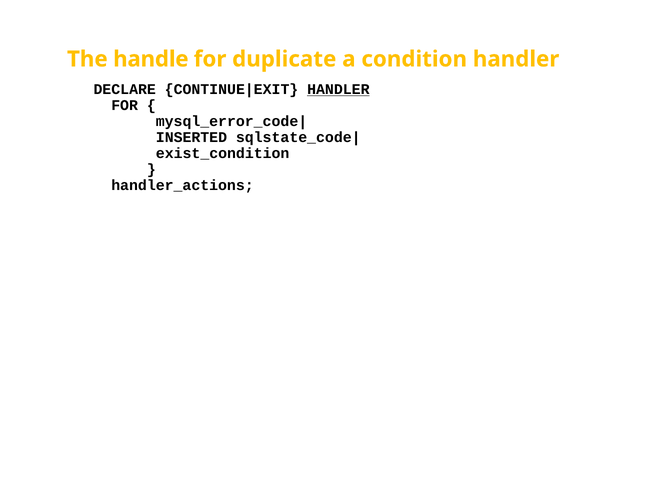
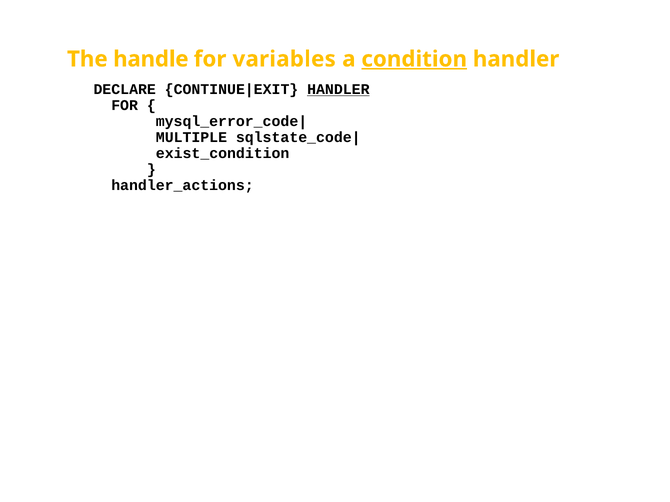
duplicate: duplicate -> variables
condition underline: none -> present
INSERTED: INSERTED -> MULTIPLE
